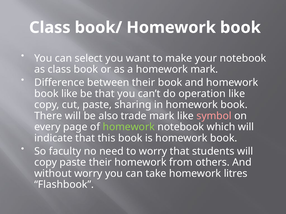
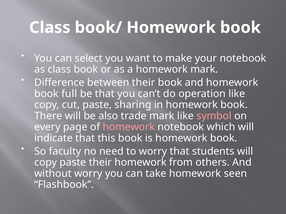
book like: like -> full
homework at (129, 127) colour: light green -> pink
litres: litres -> seen
